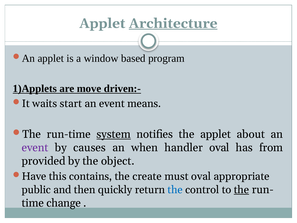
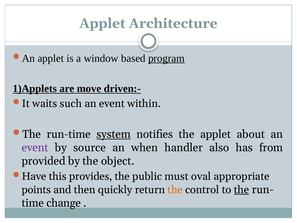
Architecture underline: present -> none
program underline: none -> present
start: start -> such
means: means -> within
causes: causes -> source
handler oval: oval -> also
contains: contains -> provides
create: create -> public
public: public -> points
the at (175, 190) colour: blue -> orange
